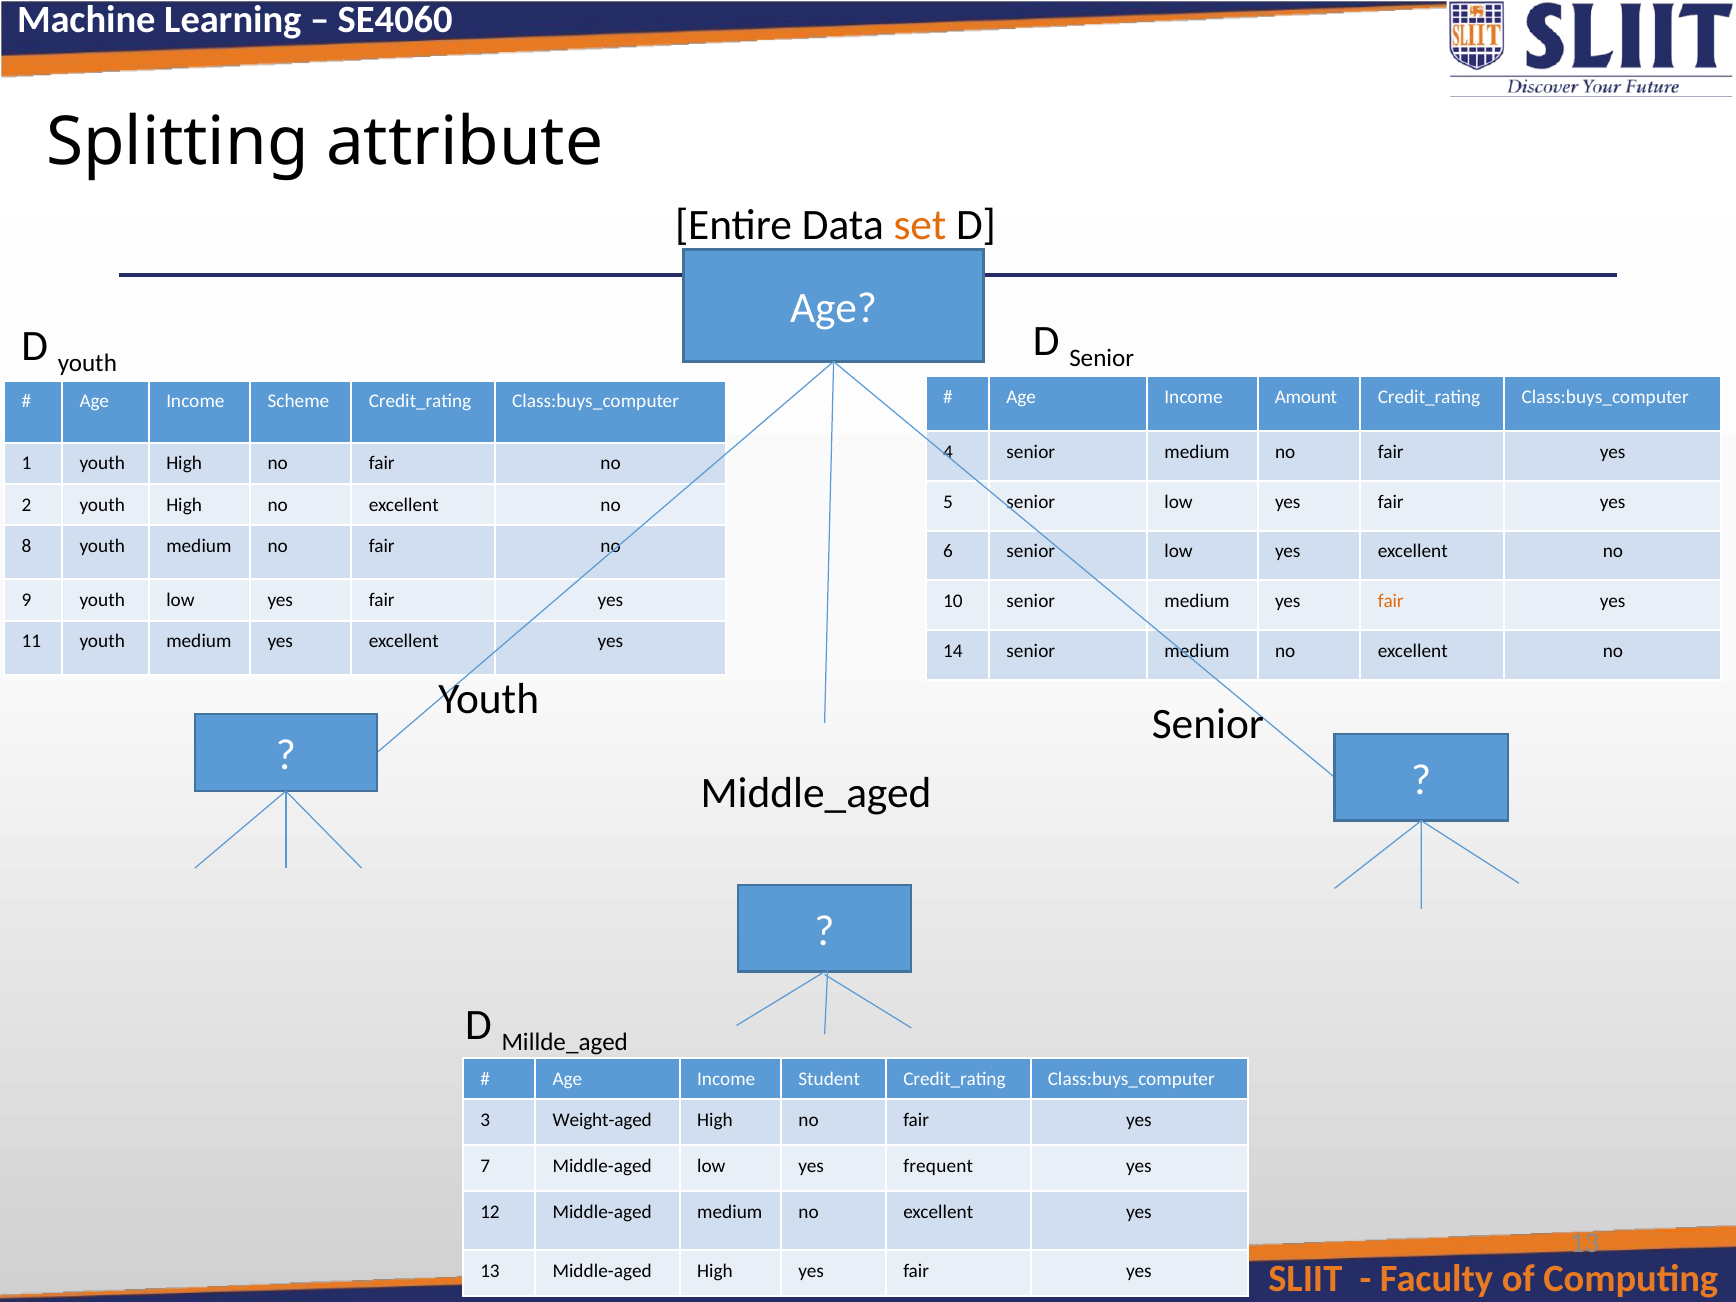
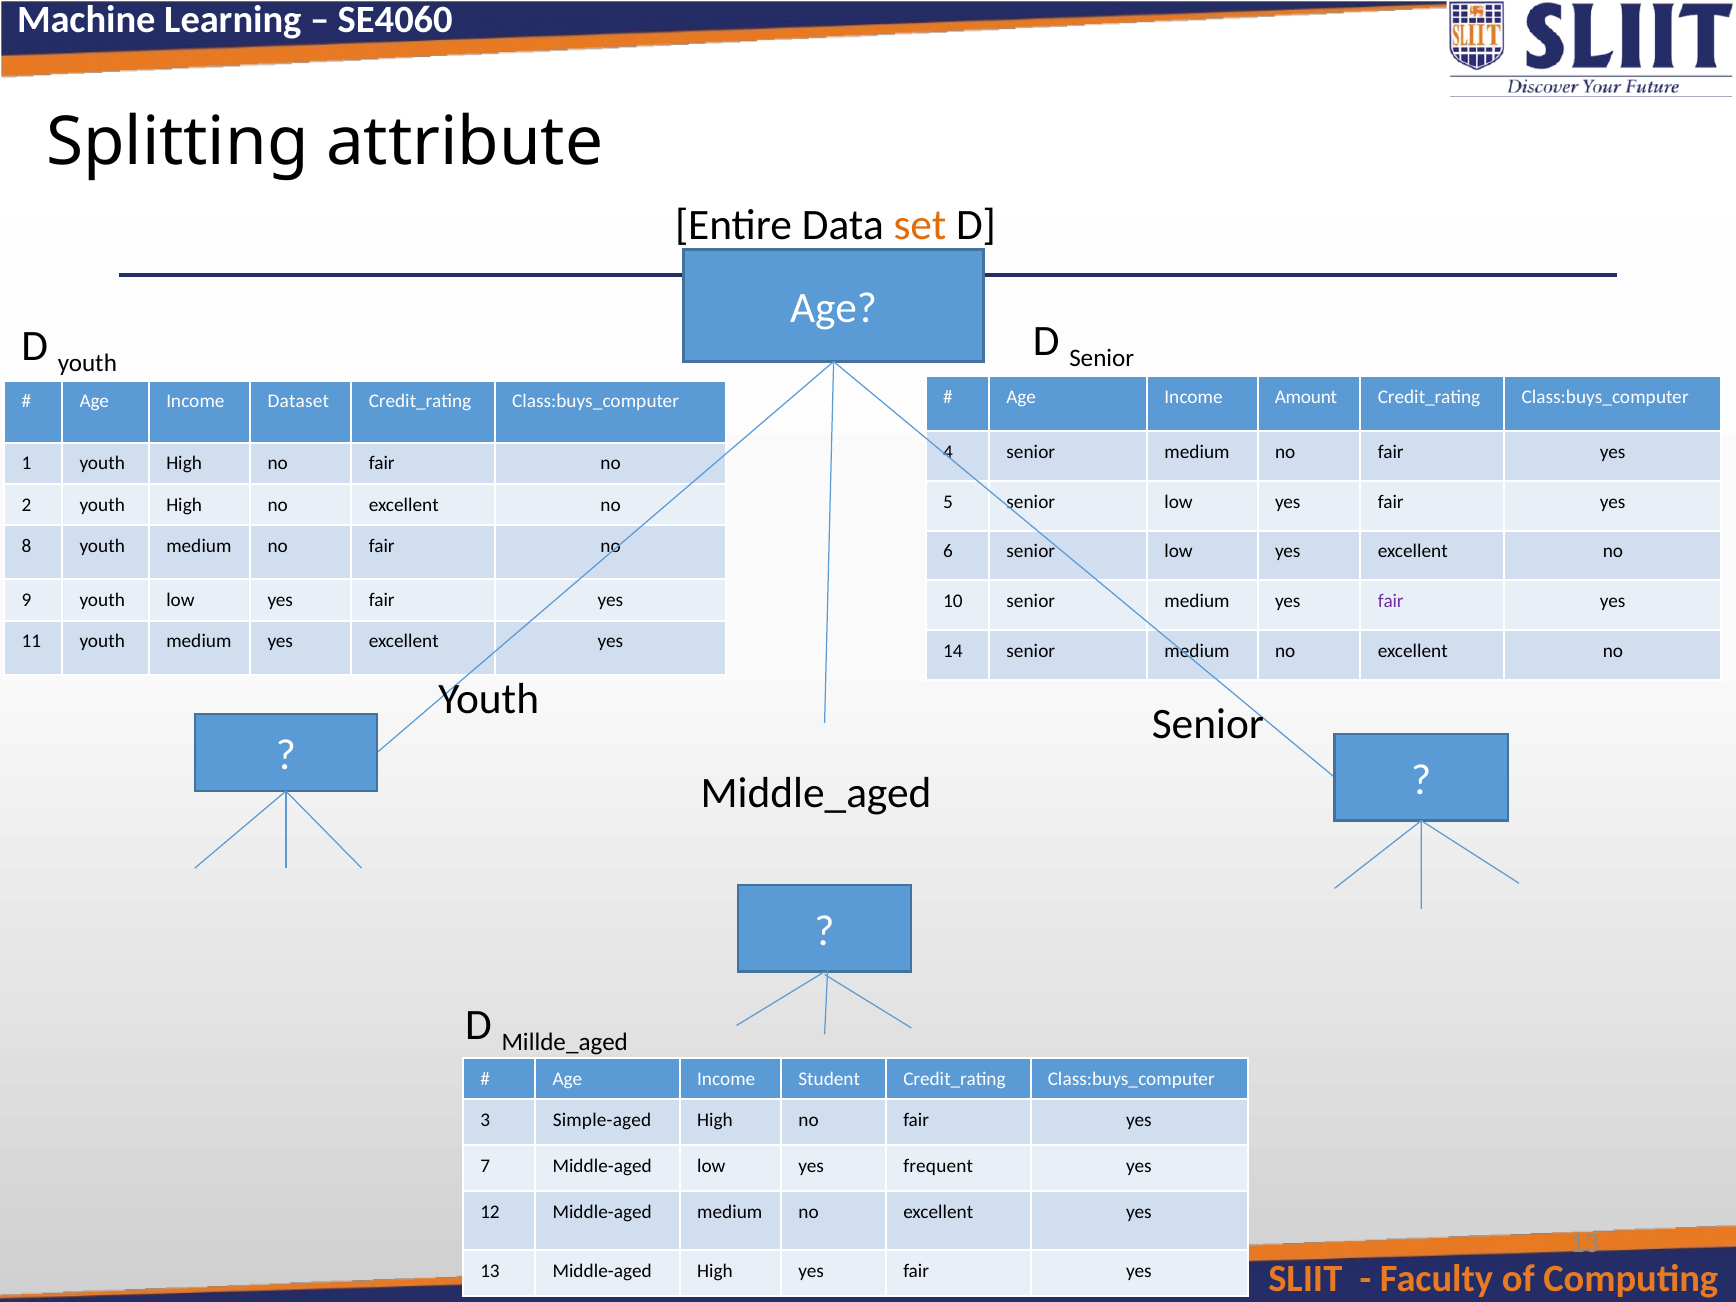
Scheme: Scheme -> Dataset
fair at (1391, 601) colour: orange -> purple
Weight-aged: Weight-aged -> Simple-aged
